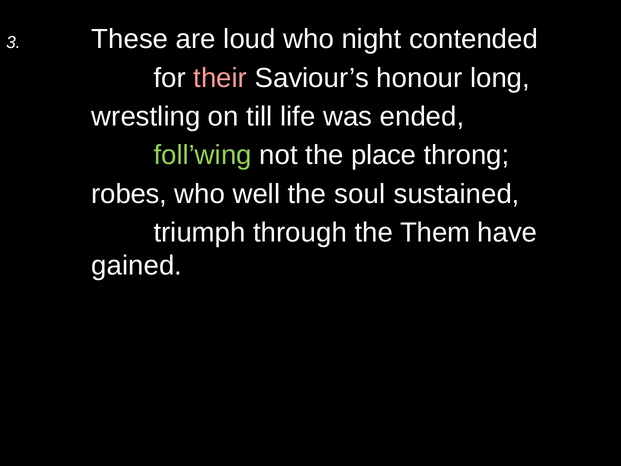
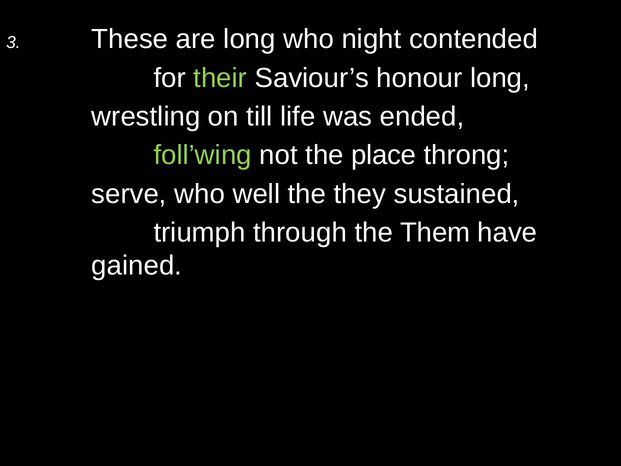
are loud: loud -> long
their colour: pink -> light green
robes: robes -> serve
soul: soul -> they
